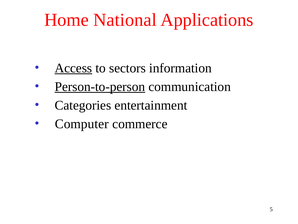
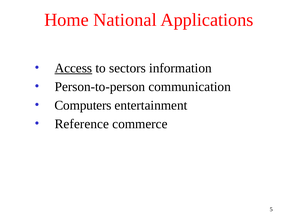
Person-to-person underline: present -> none
Categories: Categories -> Computers
Computer: Computer -> Reference
